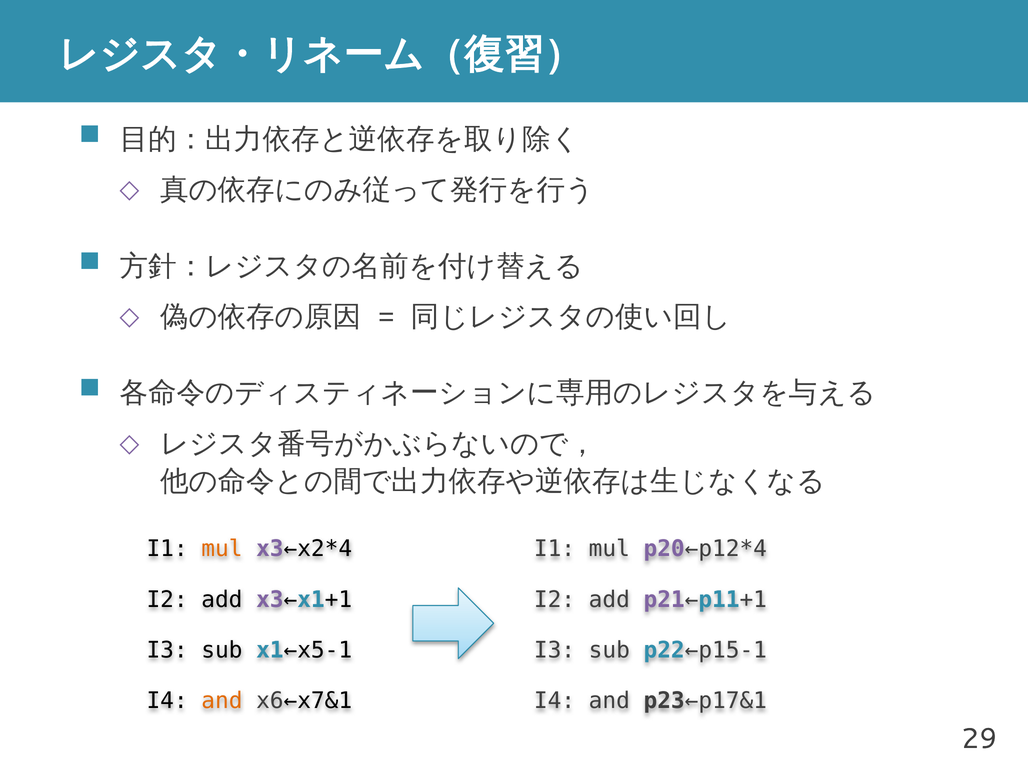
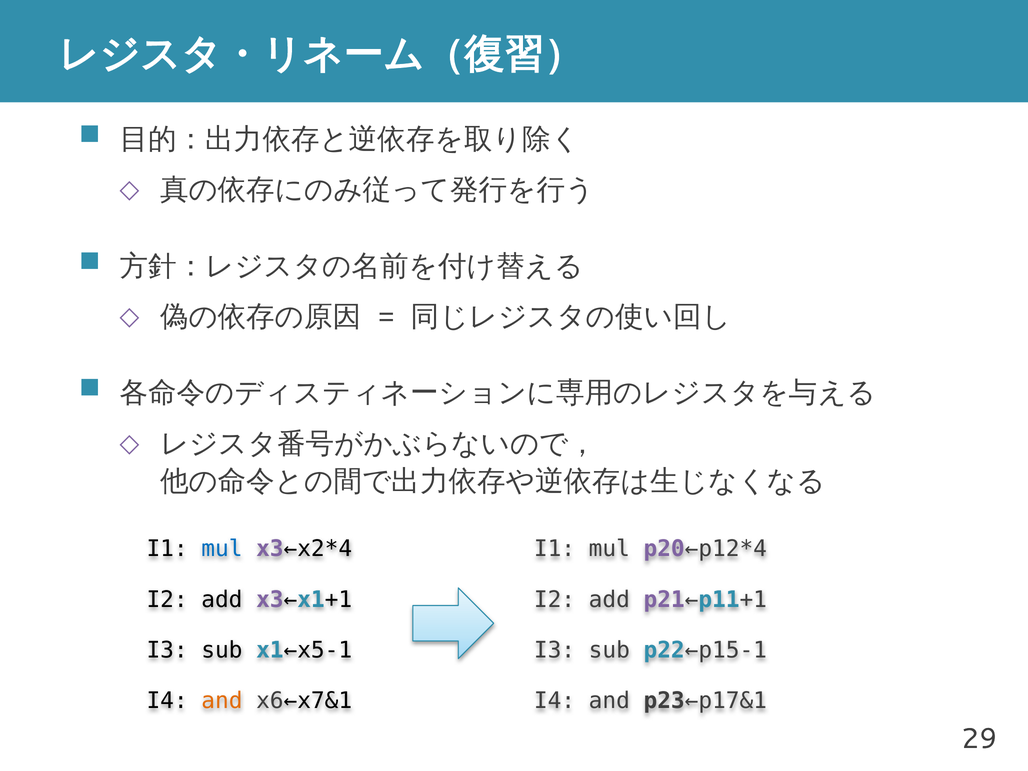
mul at (222, 549) colour: orange -> blue
